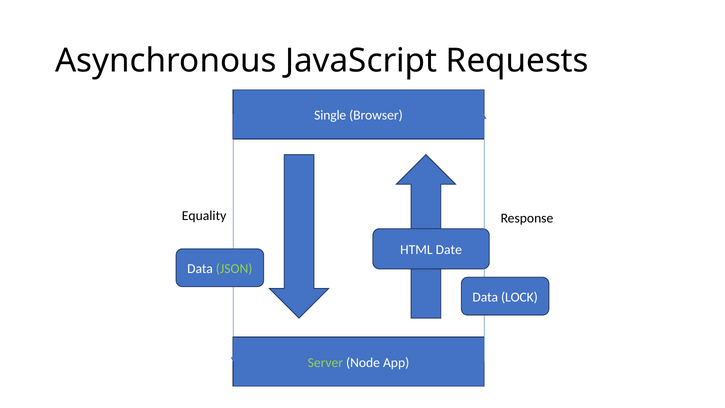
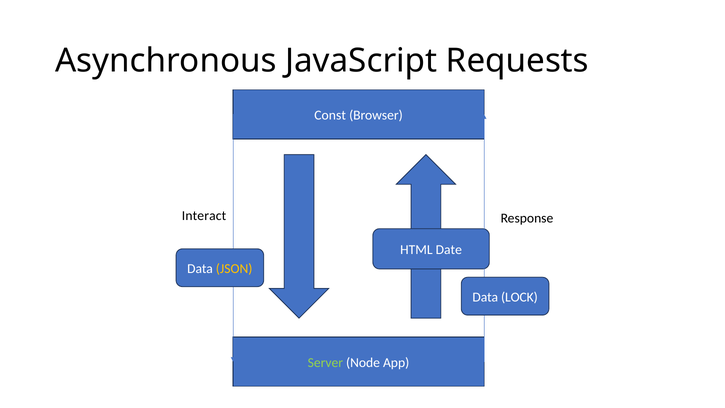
Single: Single -> Const
Equality: Equality -> Interact
JSON colour: light green -> yellow
